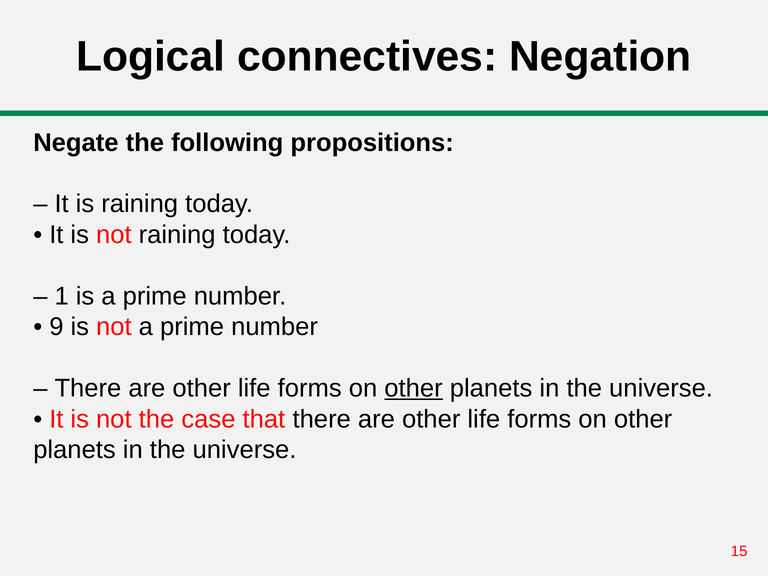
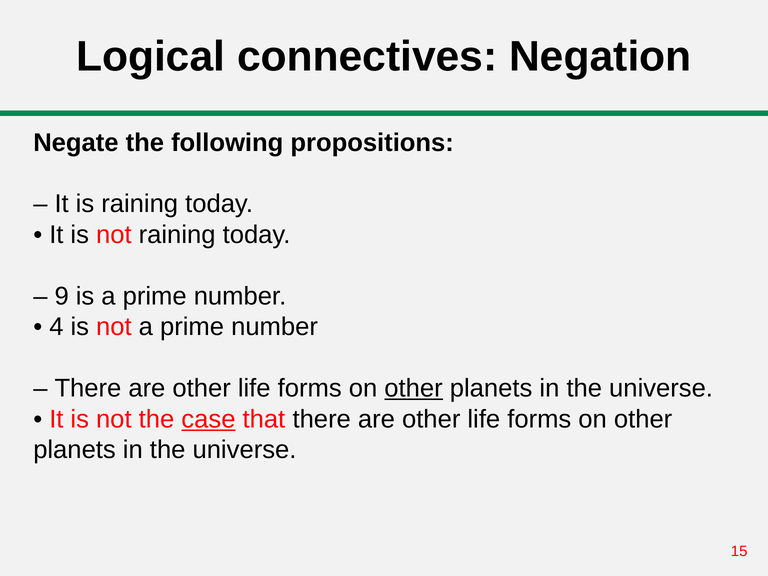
1: 1 -> 9
9: 9 -> 4
case underline: none -> present
